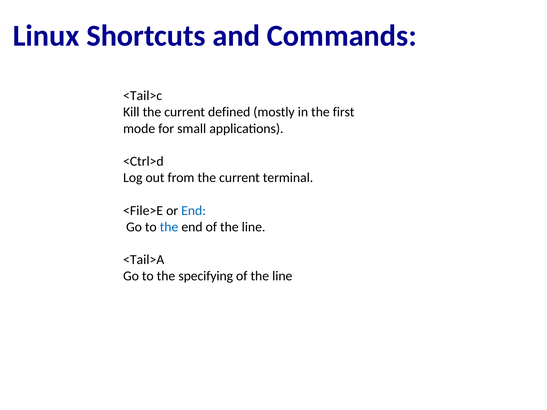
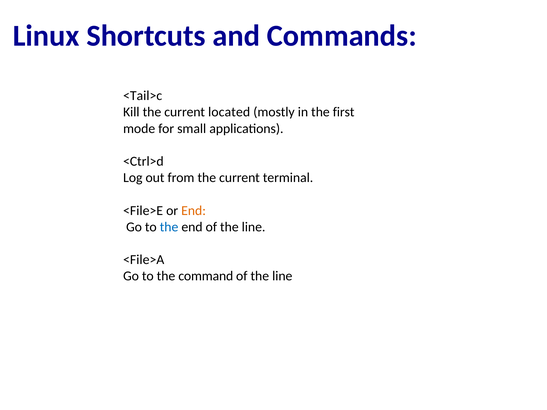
defined: defined -> located
End at (194, 211) colour: blue -> orange
<Tail>A: <Tail>A -> <File>A
specifying: specifying -> command
